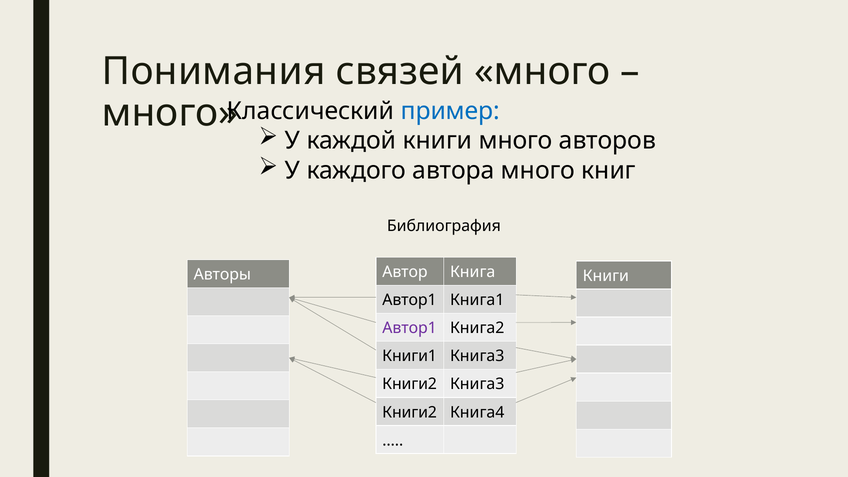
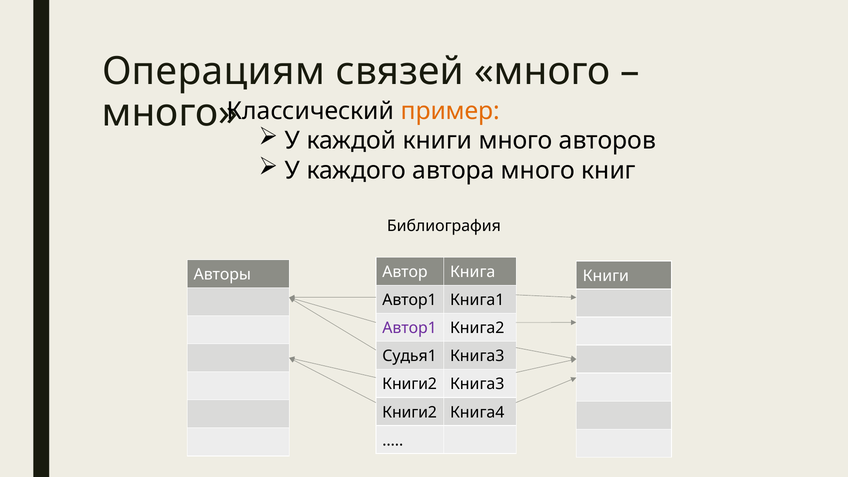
Понимания: Понимания -> Операциям
пример colour: blue -> orange
Книги1: Книги1 -> Судья1
